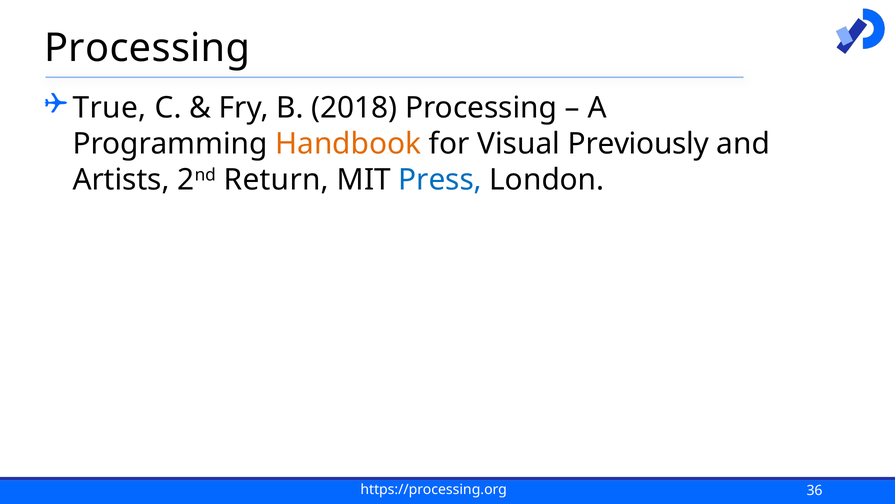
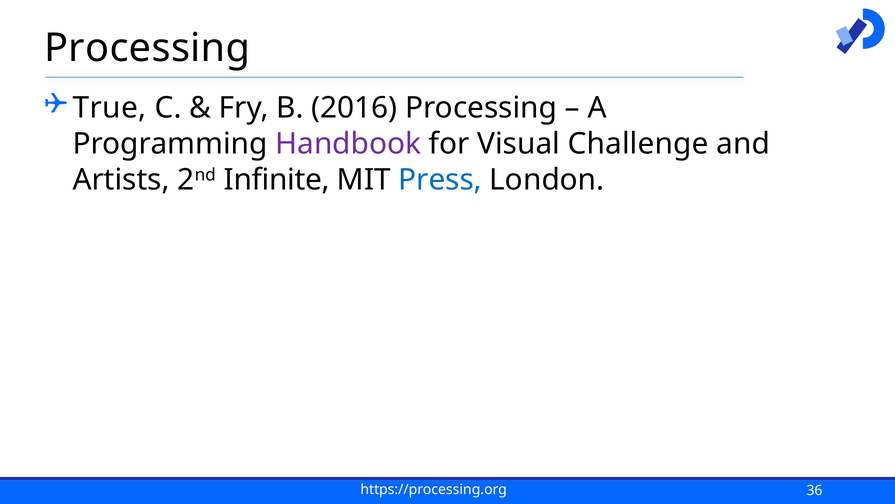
2018: 2018 -> 2016
Handbook colour: orange -> purple
Previously: Previously -> Challenge
Return: Return -> Infinite
